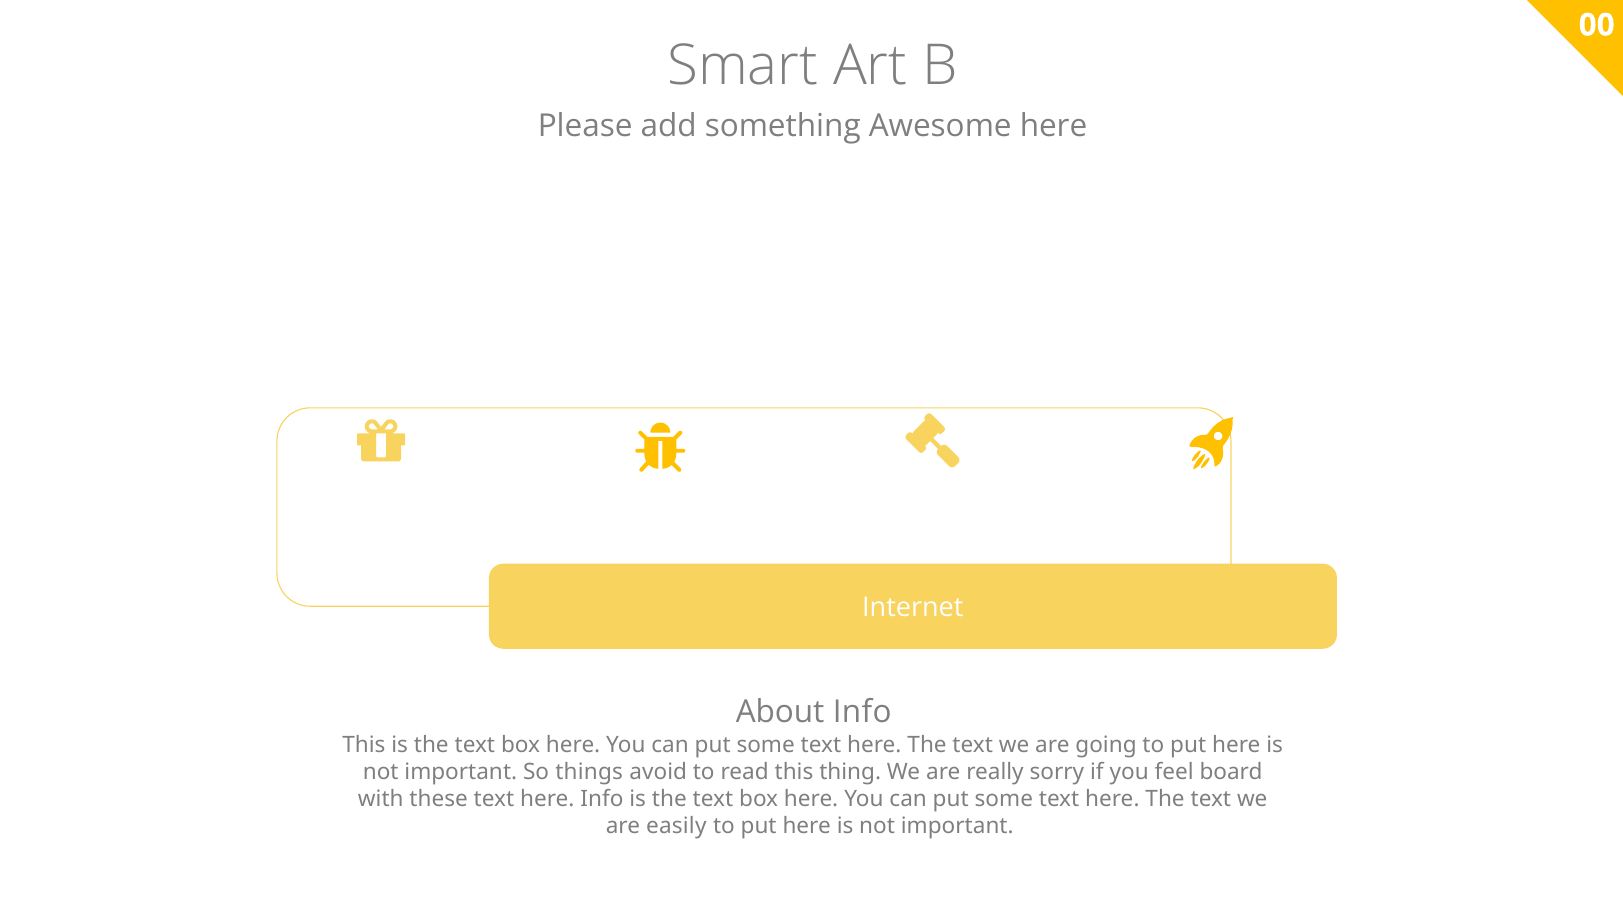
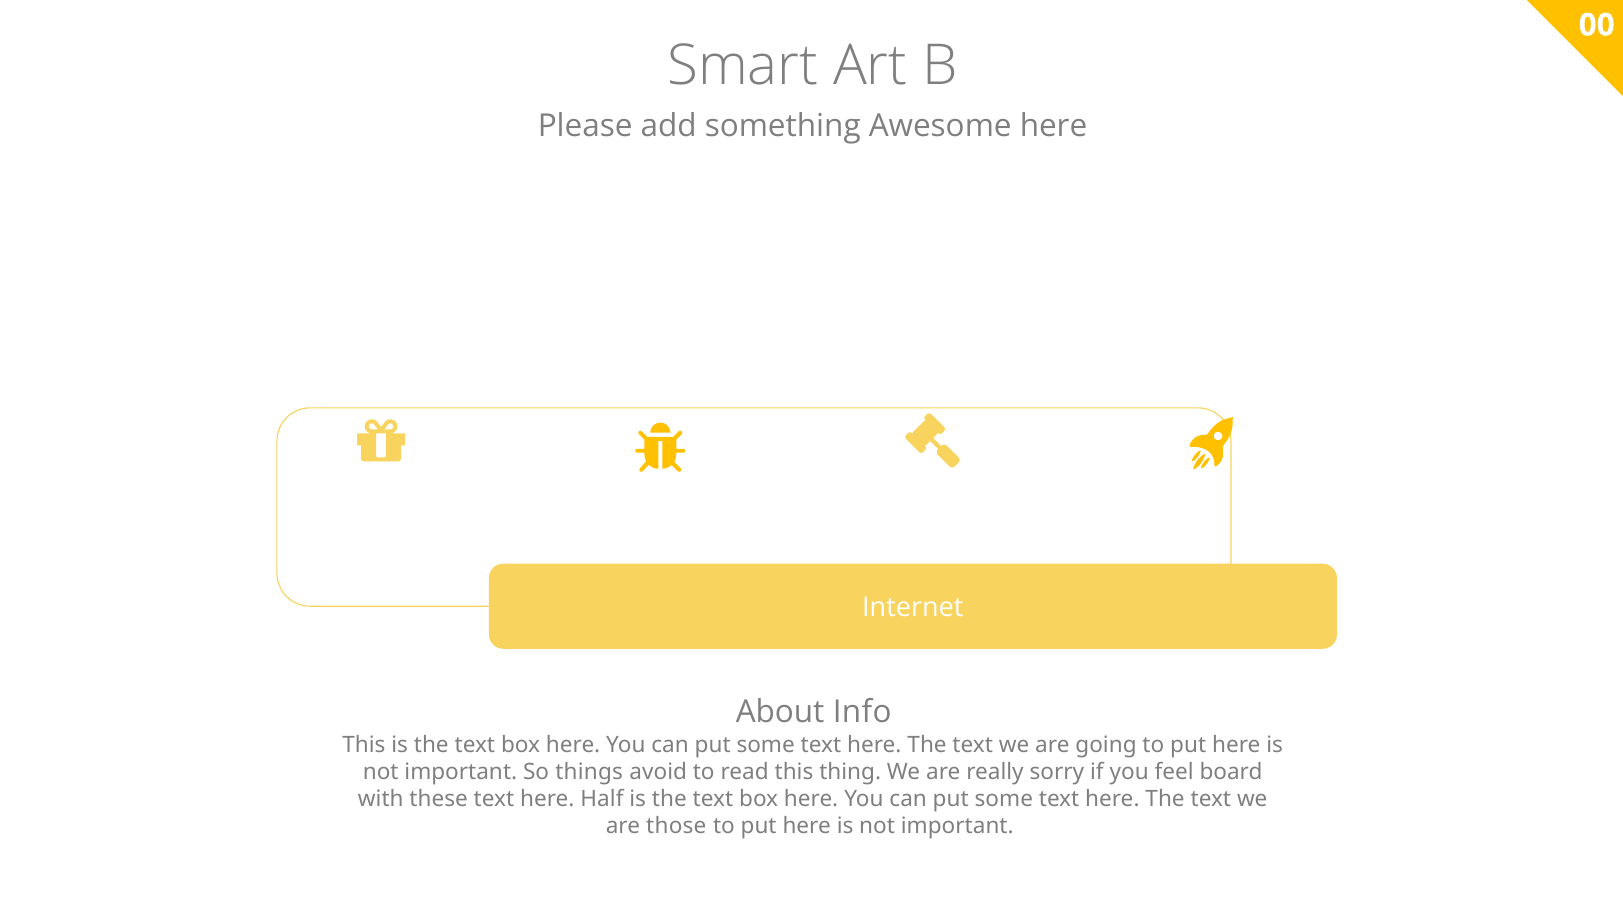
here Info: Info -> Half
easily: easily -> those
